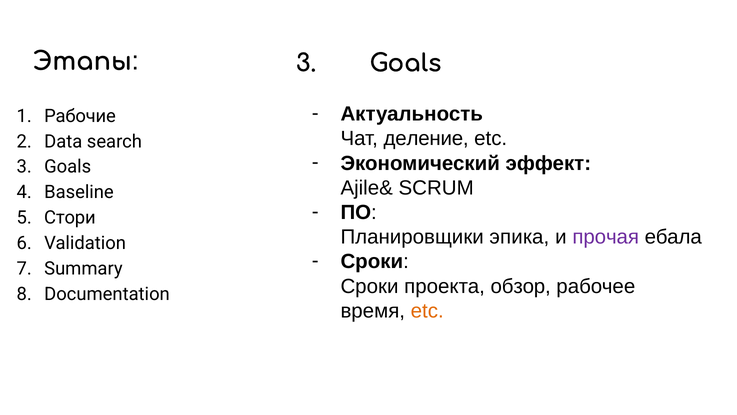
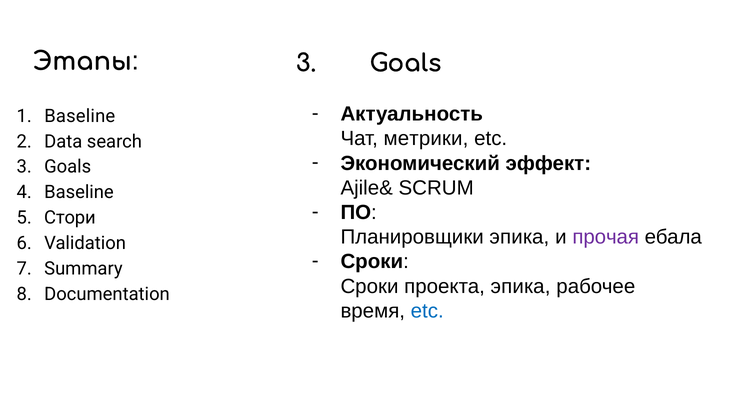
Рабочие at (80, 116): Рабочие -> Baseline
деление: деление -> метрики
проекта обзор: обзор -> эпика
etc at (427, 311) colour: orange -> blue
